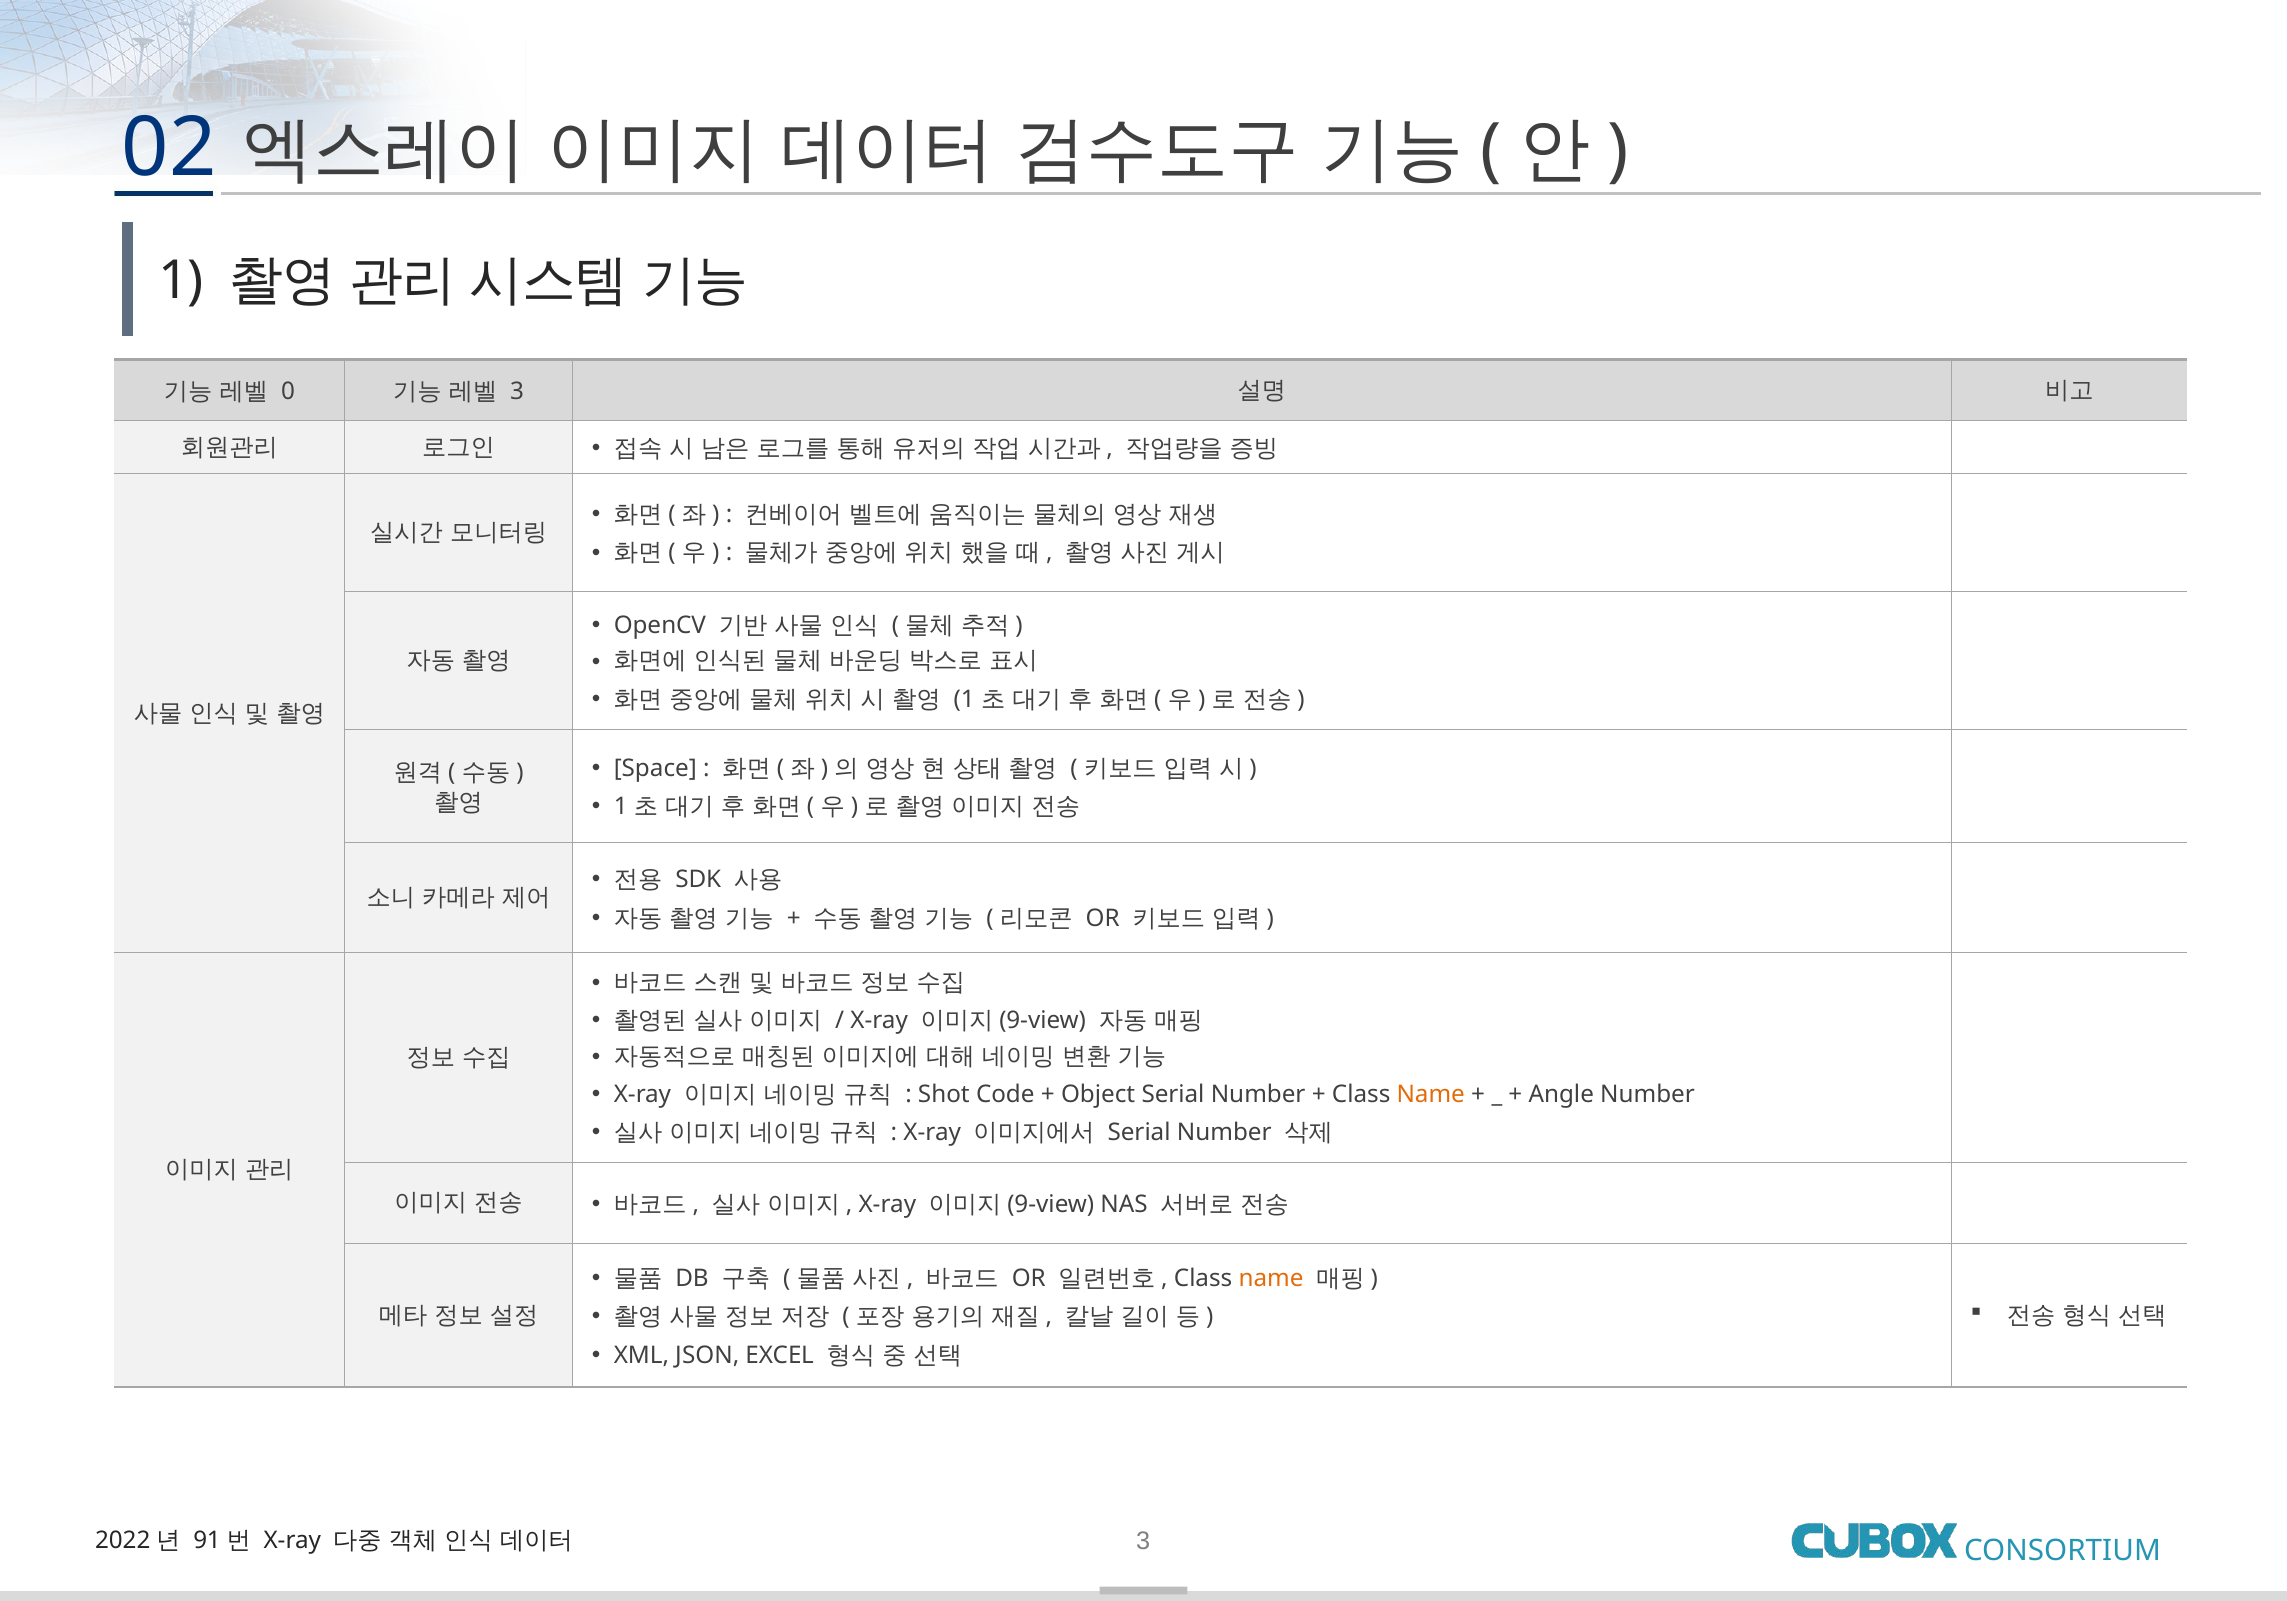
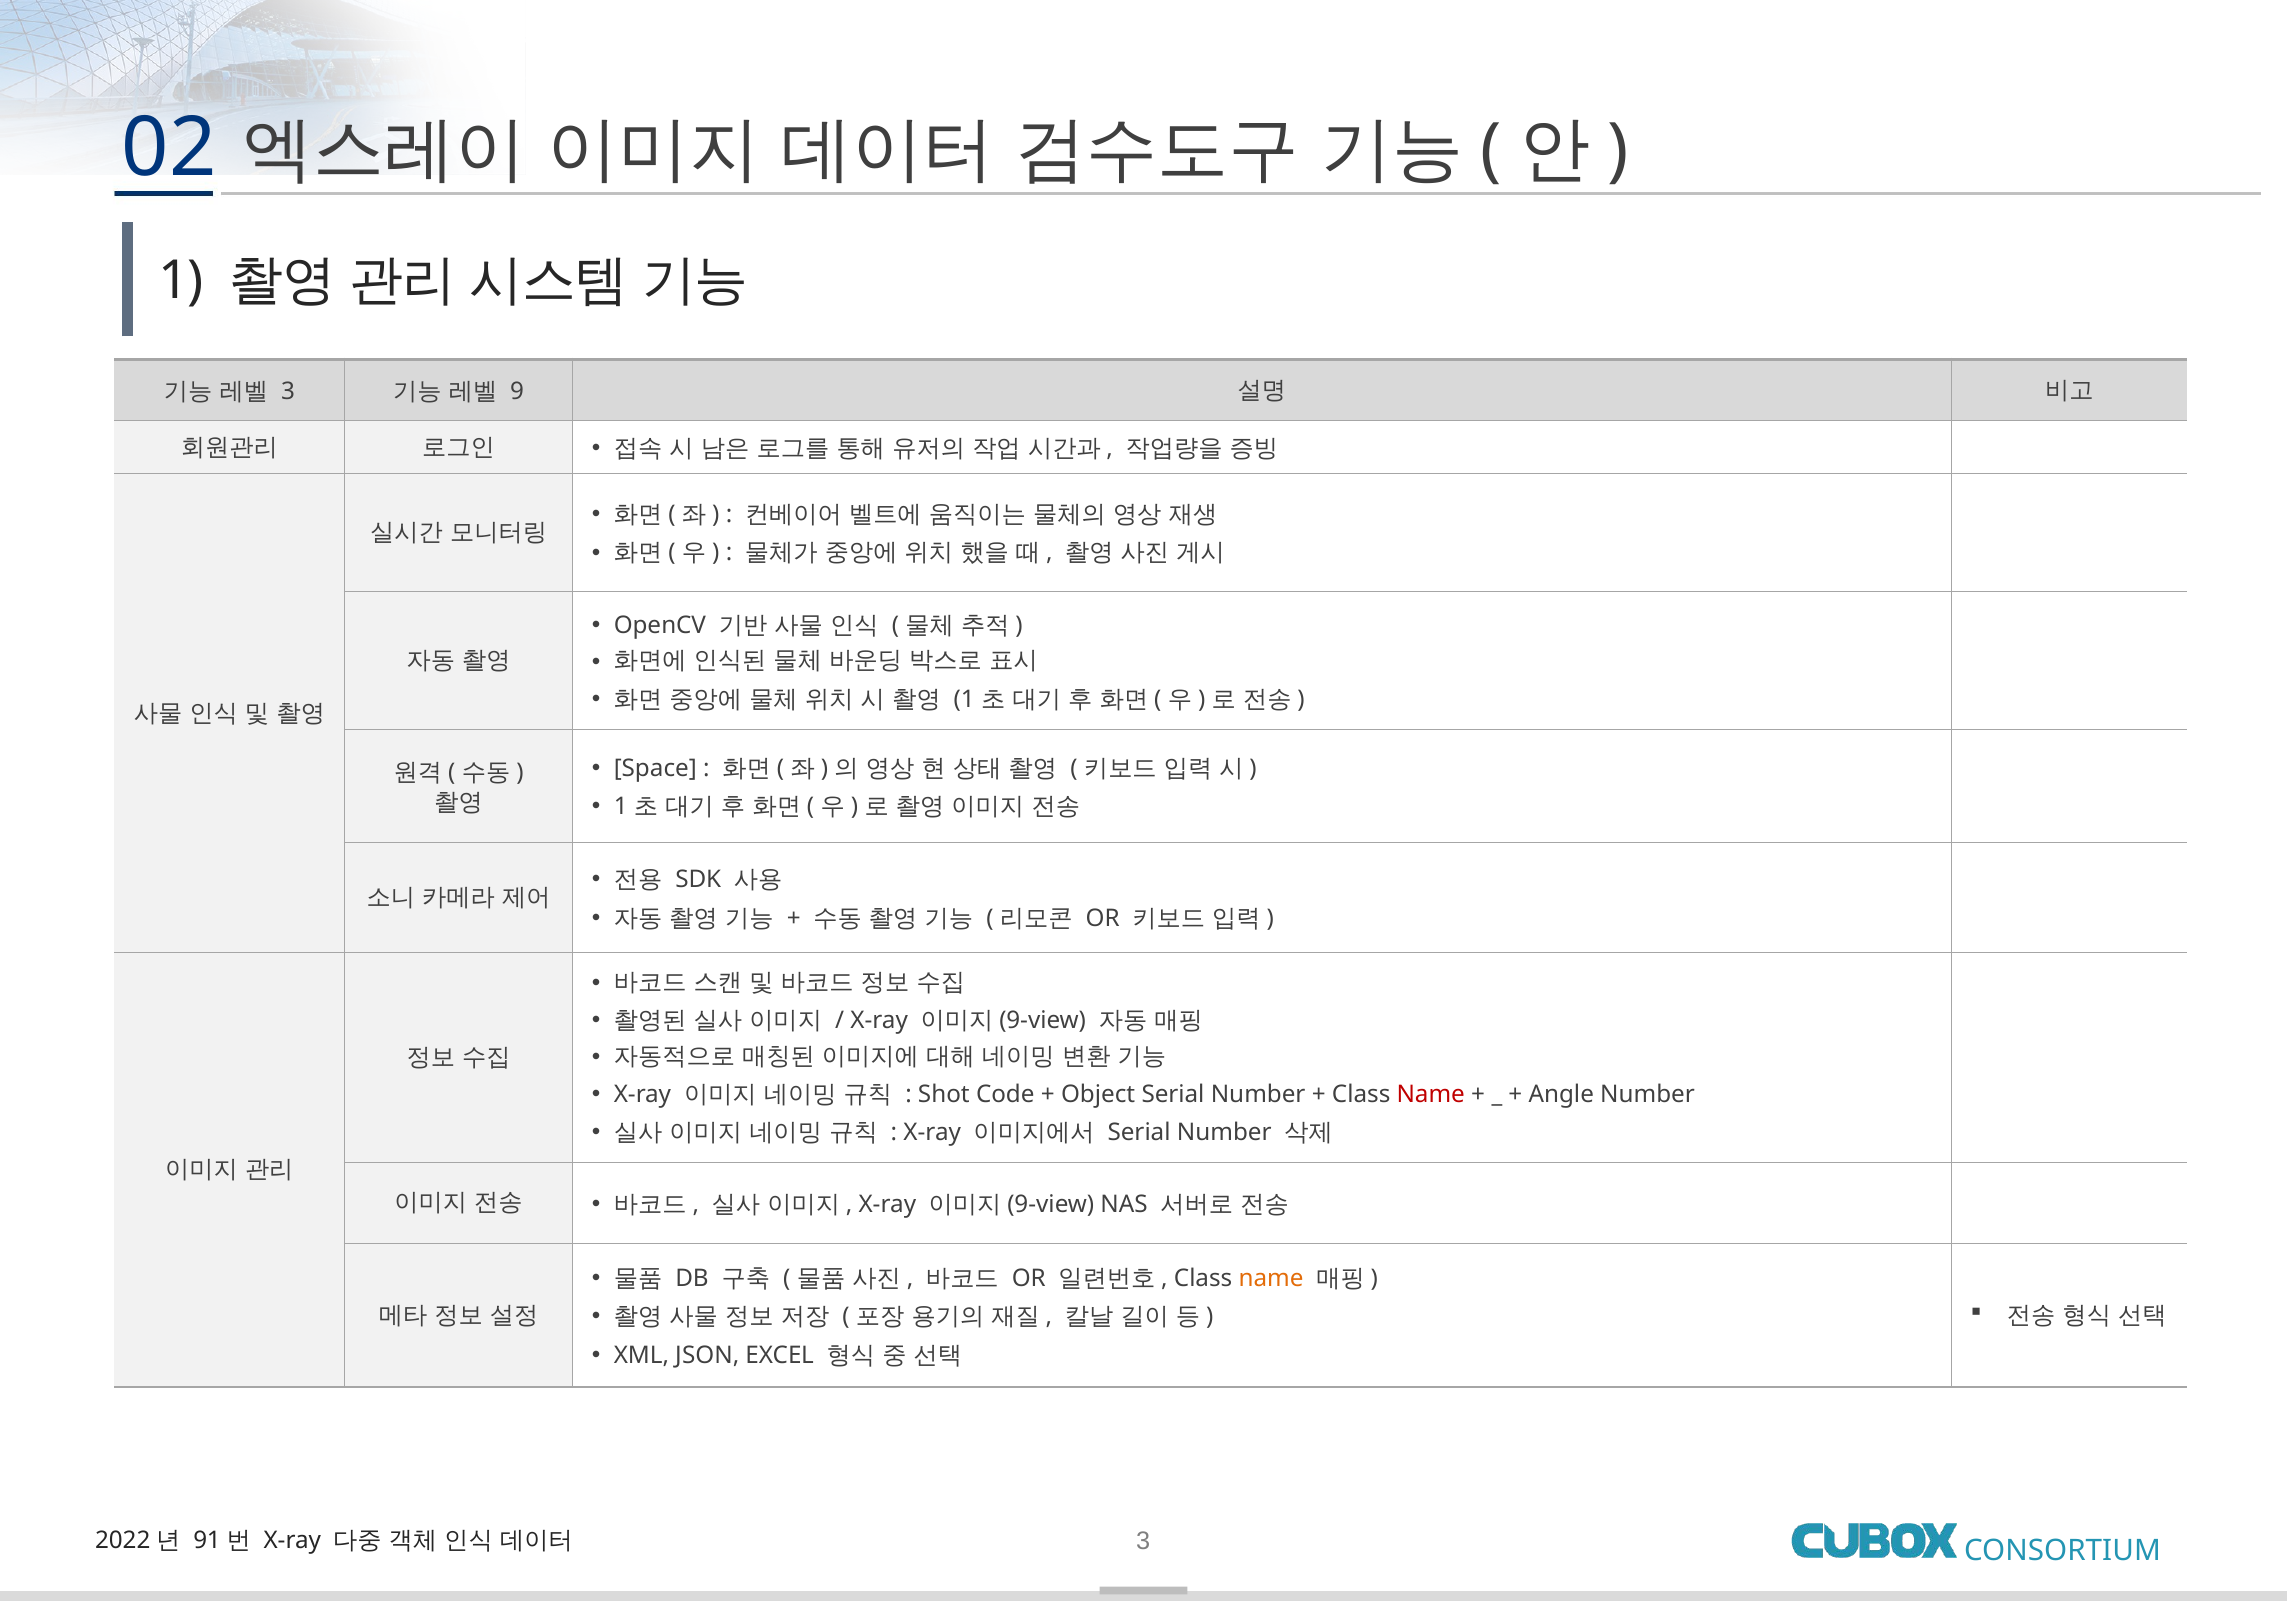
0 at (288, 391): 0 -> 3
3 at (517, 391): 3 -> 9
Name at (1431, 1094) colour: orange -> red
